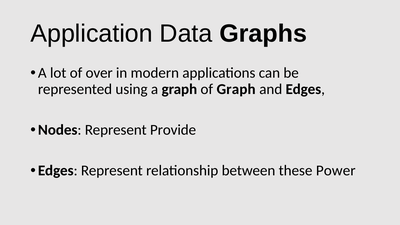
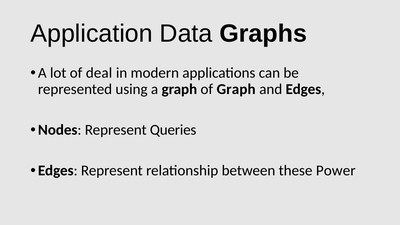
over: over -> deal
Provide: Provide -> Queries
